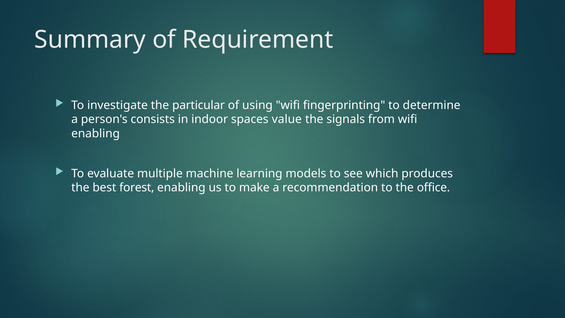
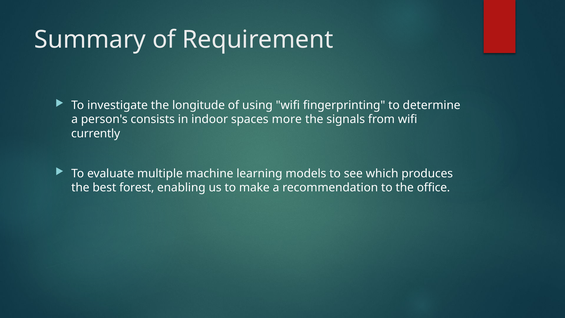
particular: particular -> longitude
value: value -> more
enabling at (96, 133): enabling -> currently
